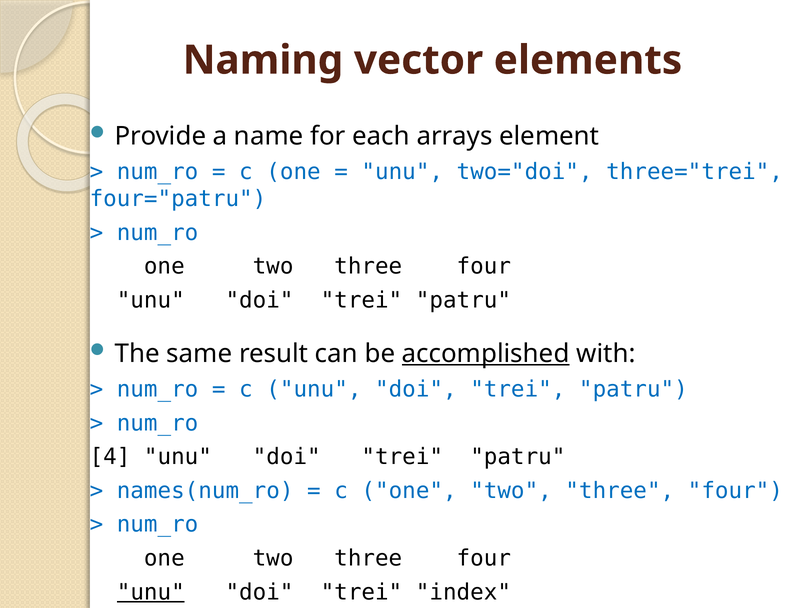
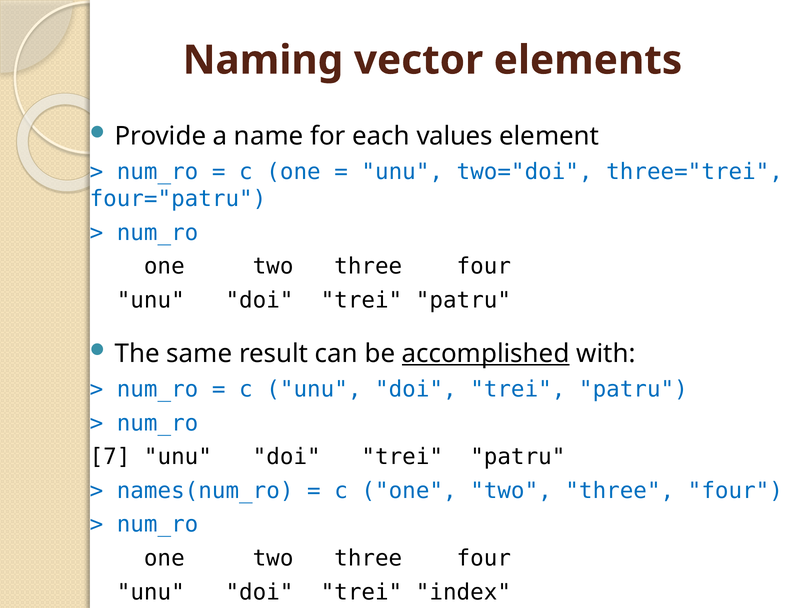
arrays: arrays -> values
4: 4 -> 7
unu at (151, 592) underline: present -> none
